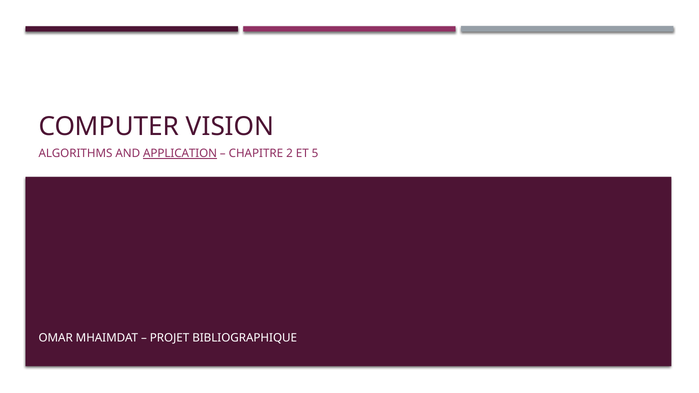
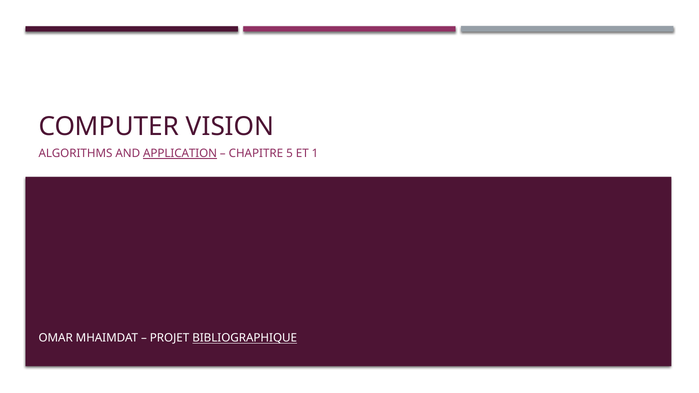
2: 2 -> 5
5: 5 -> 1
BIBLIOGRAPHIQUE underline: none -> present
